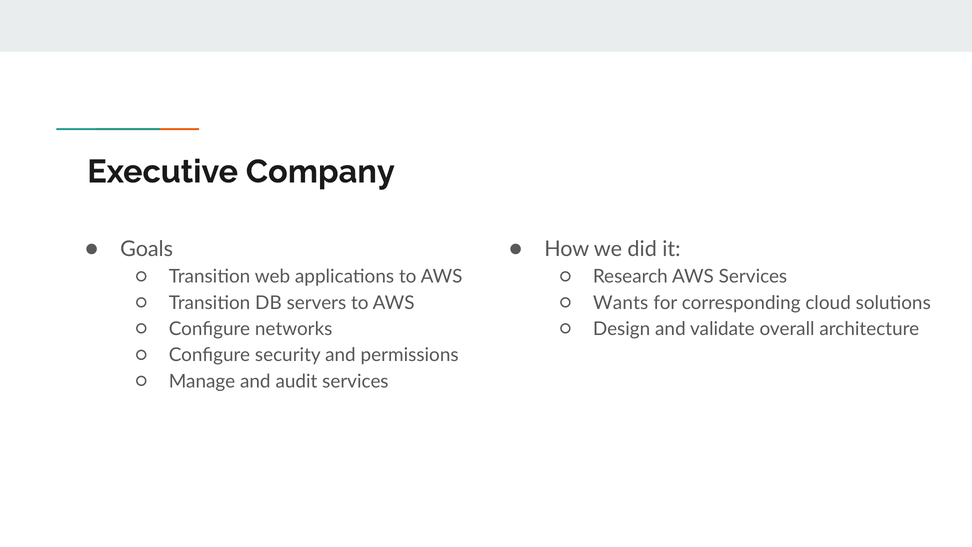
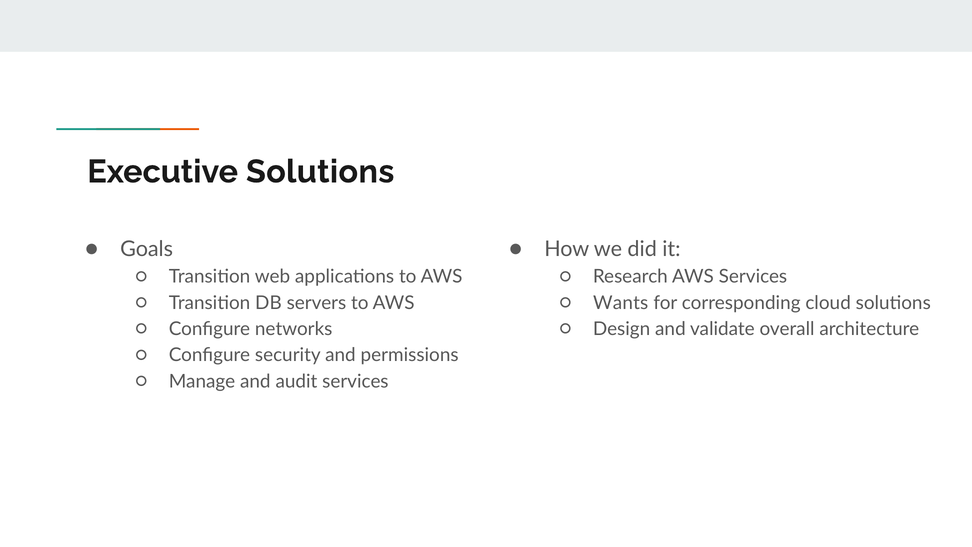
Executive Company: Company -> Solutions
